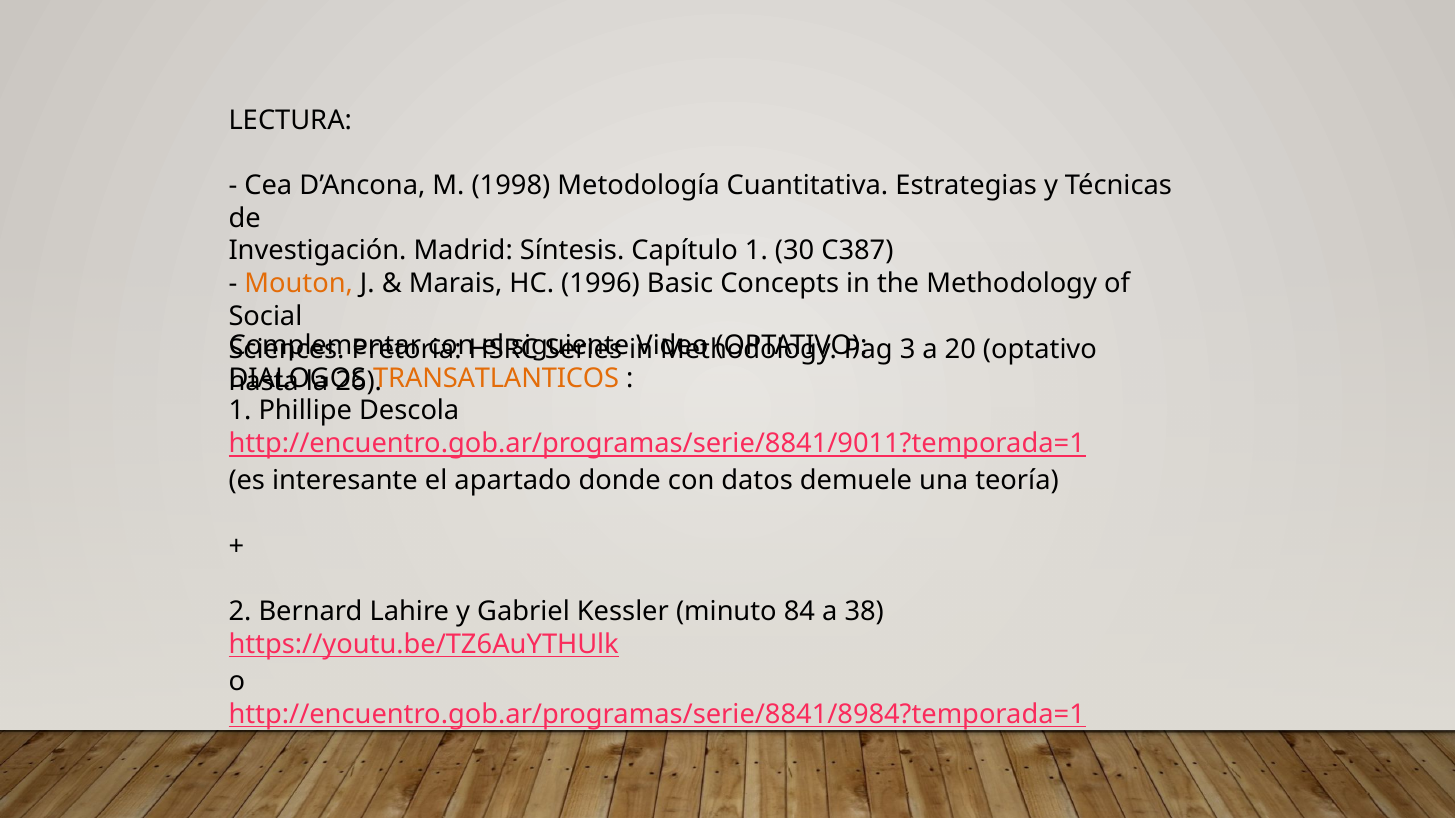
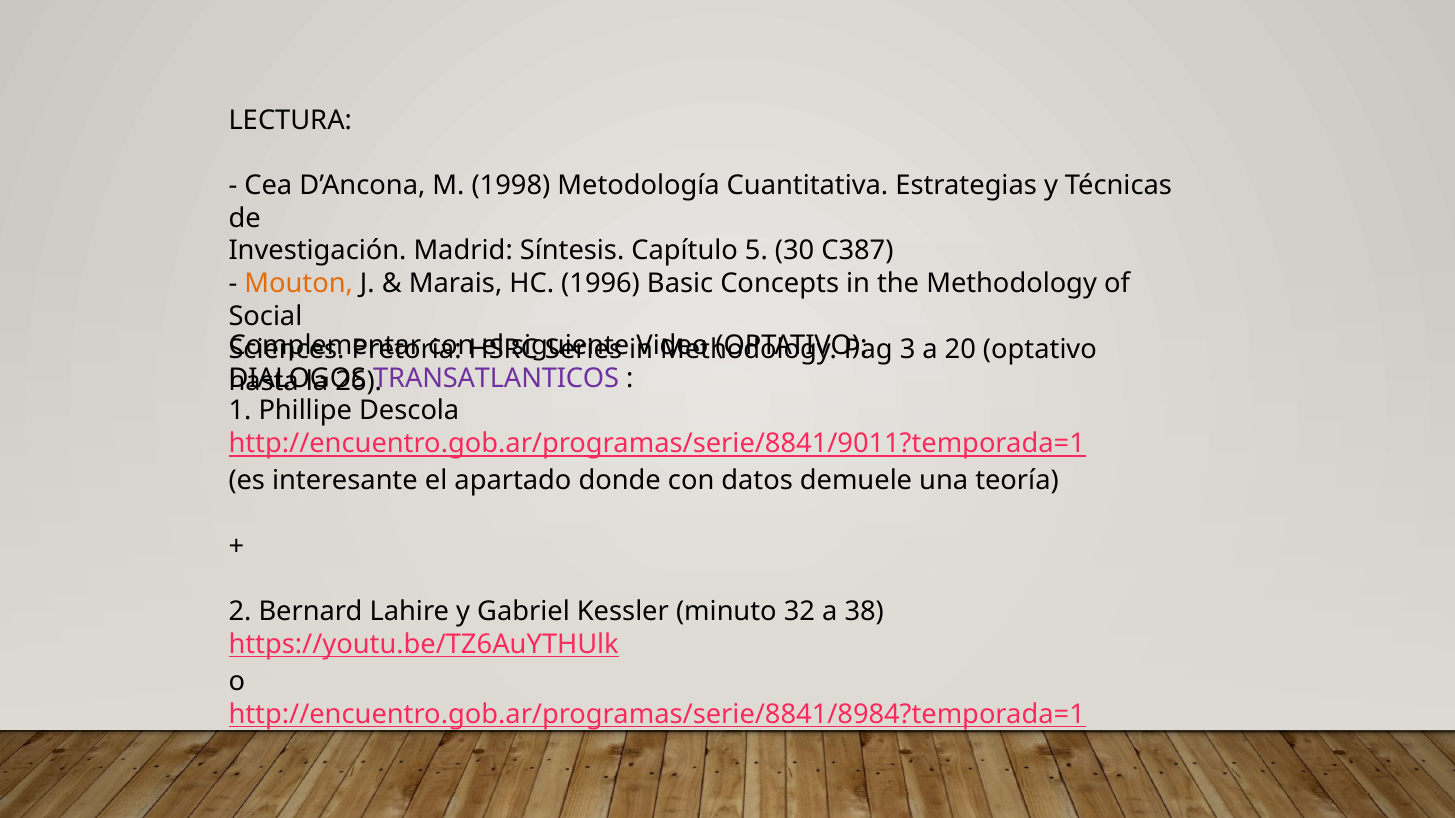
Capítulo 1: 1 -> 5
TRANSATLANTICOS colour: orange -> purple
84: 84 -> 32
